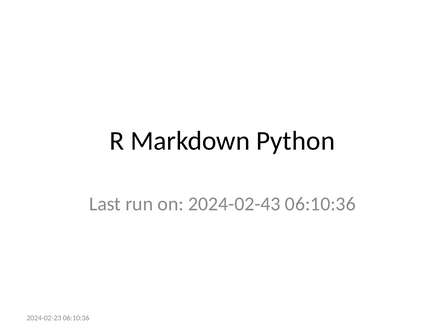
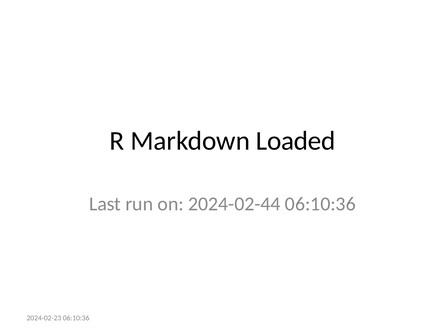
Python: Python -> Loaded
2024-02-43: 2024-02-43 -> 2024-02-44
